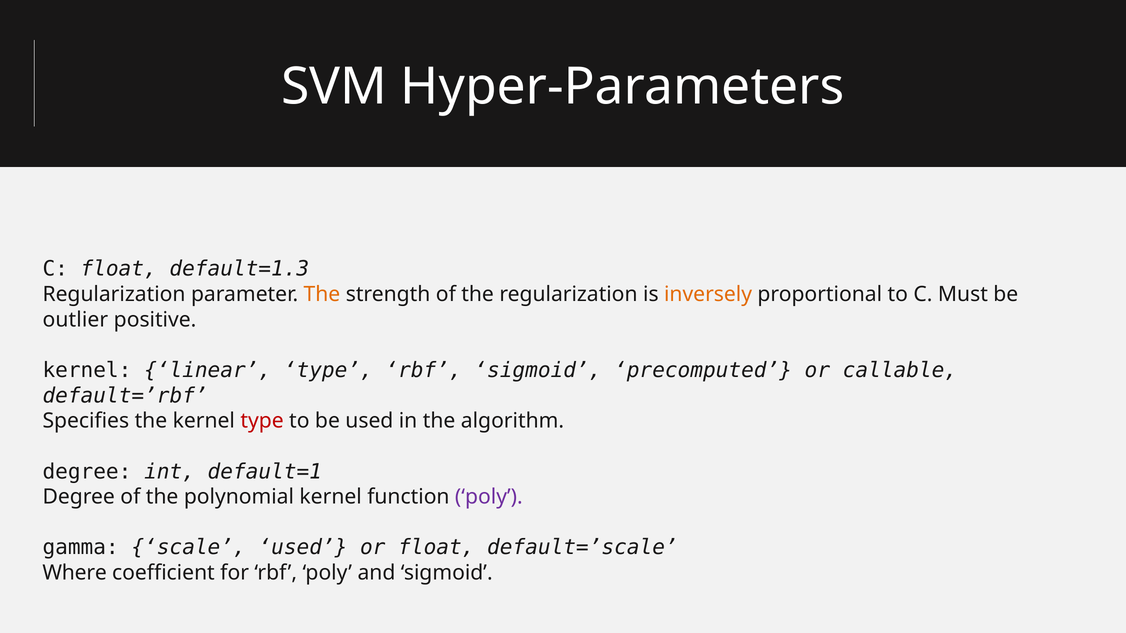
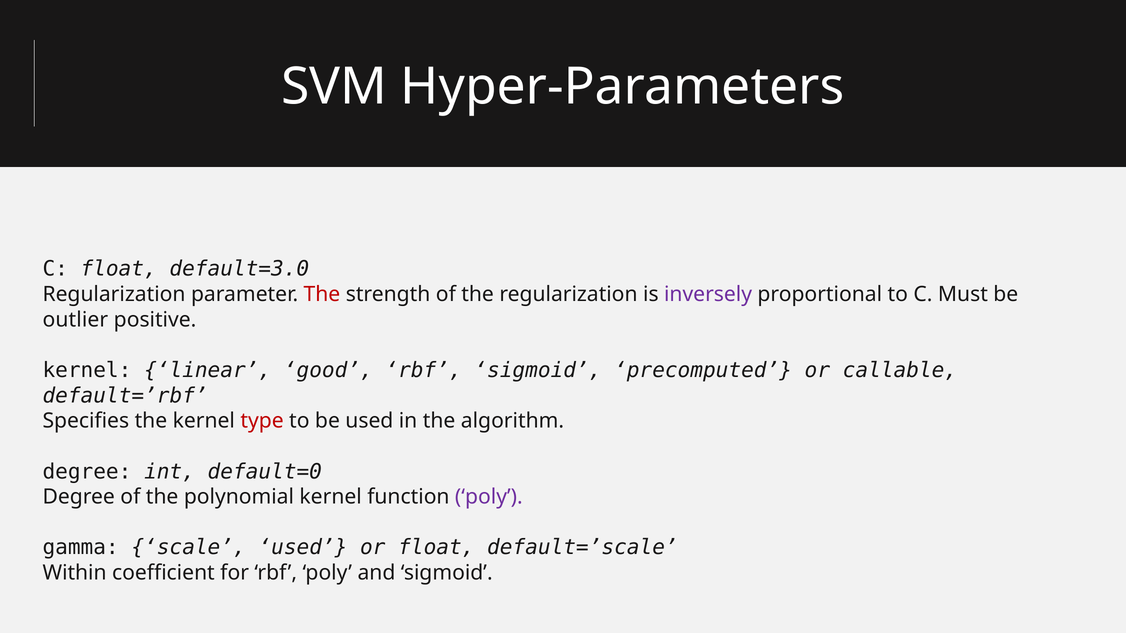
default=1.3: default=1.3 -> default=3.0
The at (322, 294) colour: orange -> red
inversely colour: orange -> purple
linear type: type -> good
default=1: default=1 -> default=0
Where: Where -> Within
